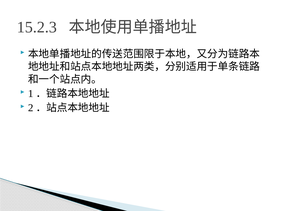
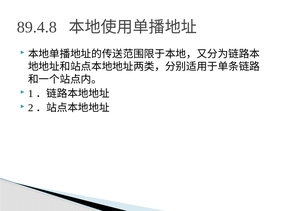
15.2.3: 15.2.3 -> 89.4.8
